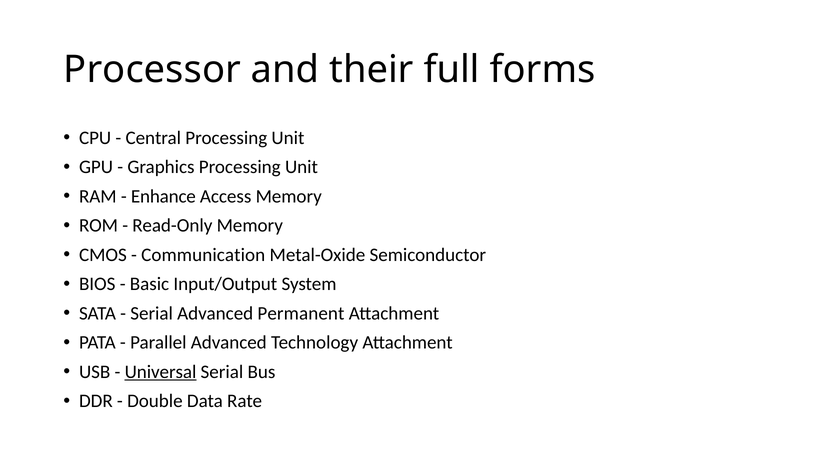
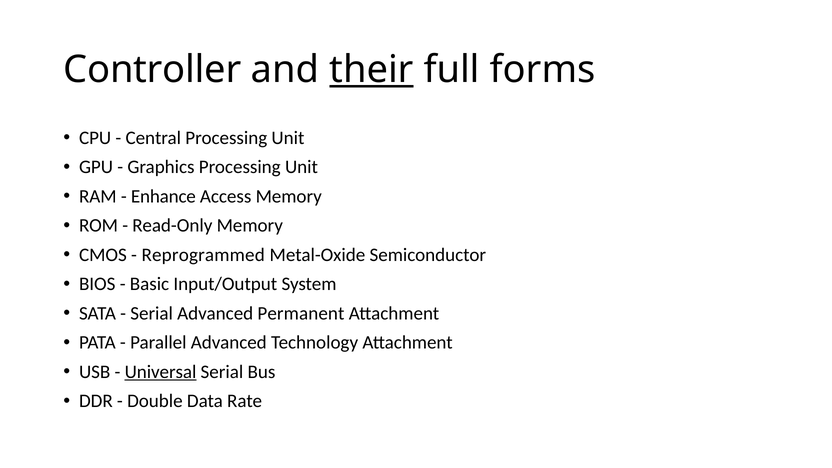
Processor: Processor -> Controller
their underline: none -> present
Communication: Communication -> Reprogrammed
